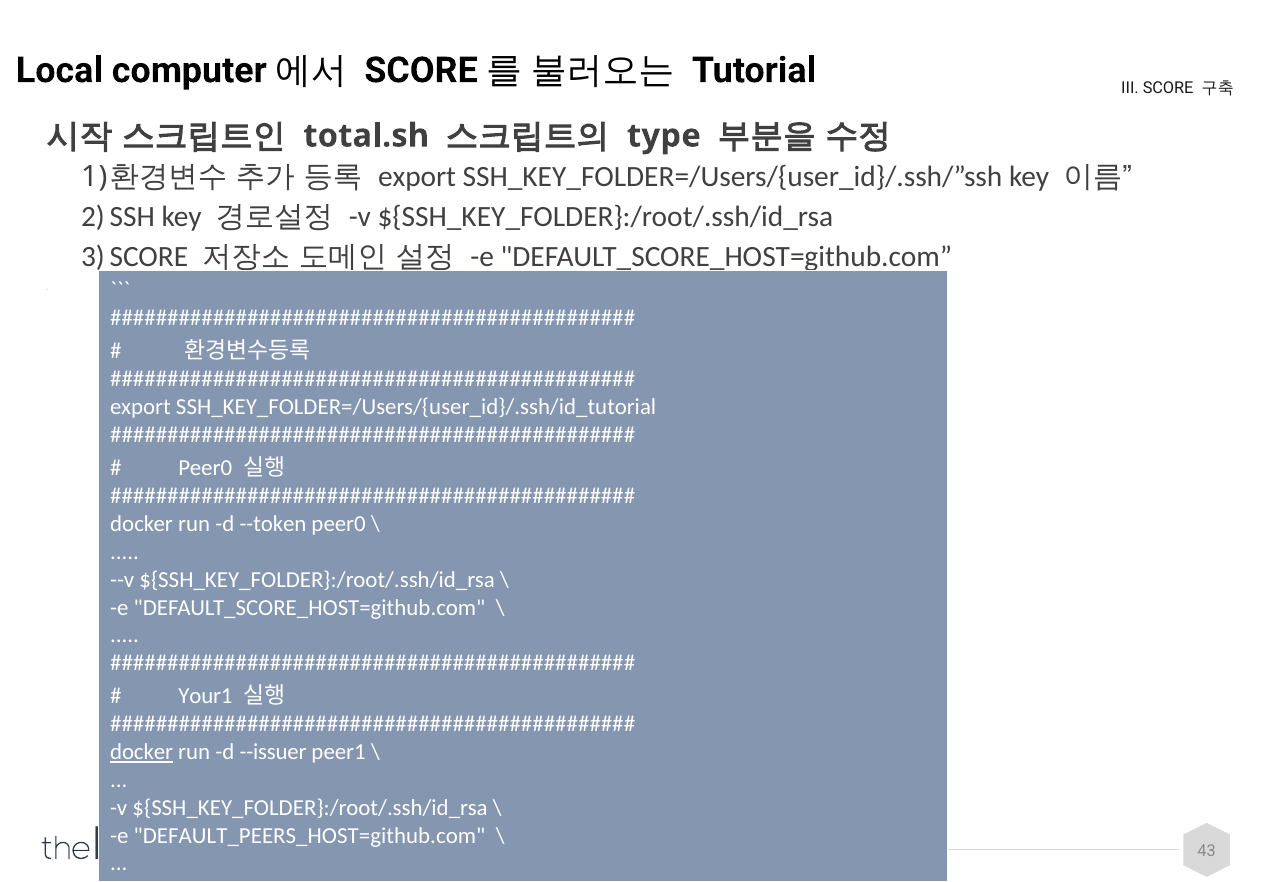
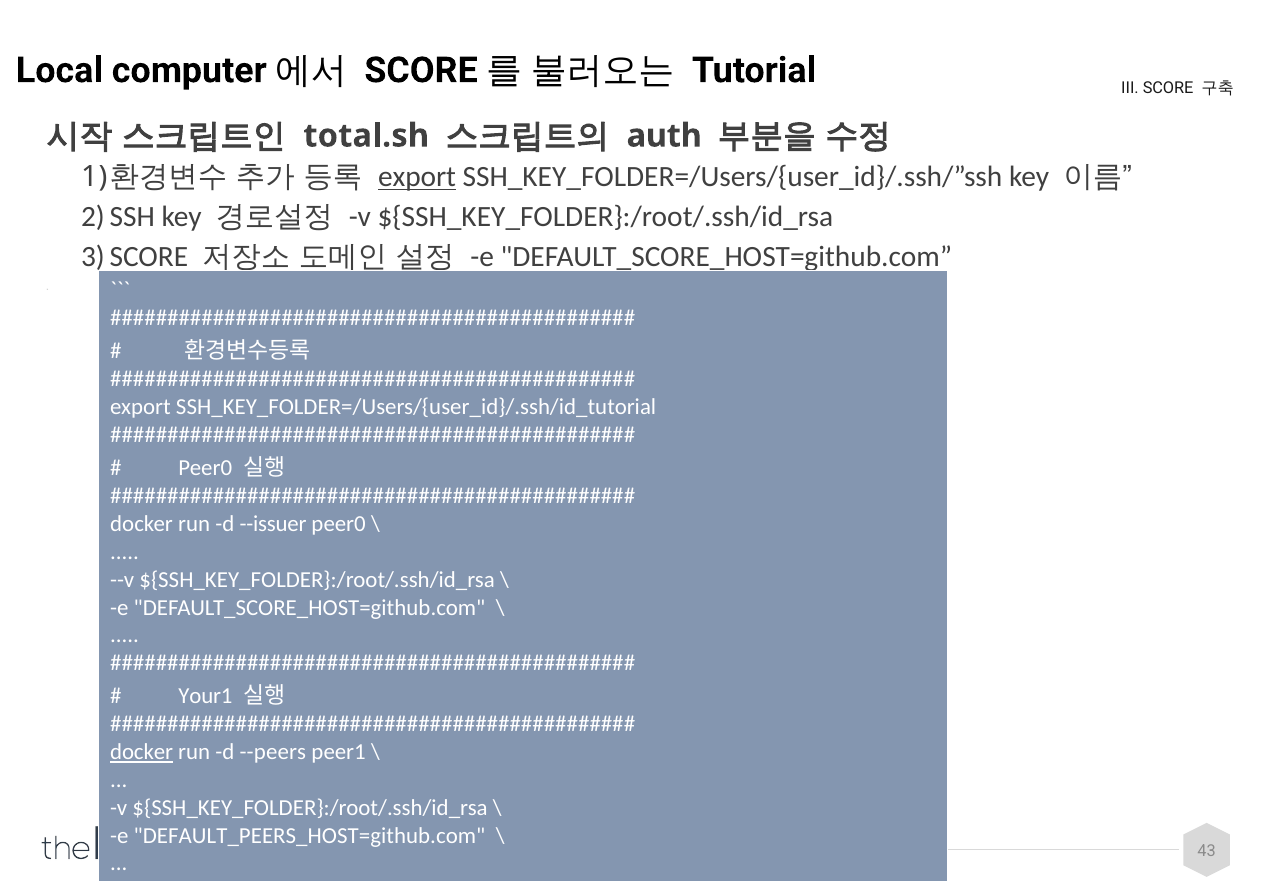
type: type -> auth
export at (417, 177) underline: none -> present
--token: --token -> --issuer
--issuer: --issuer -> --peers
